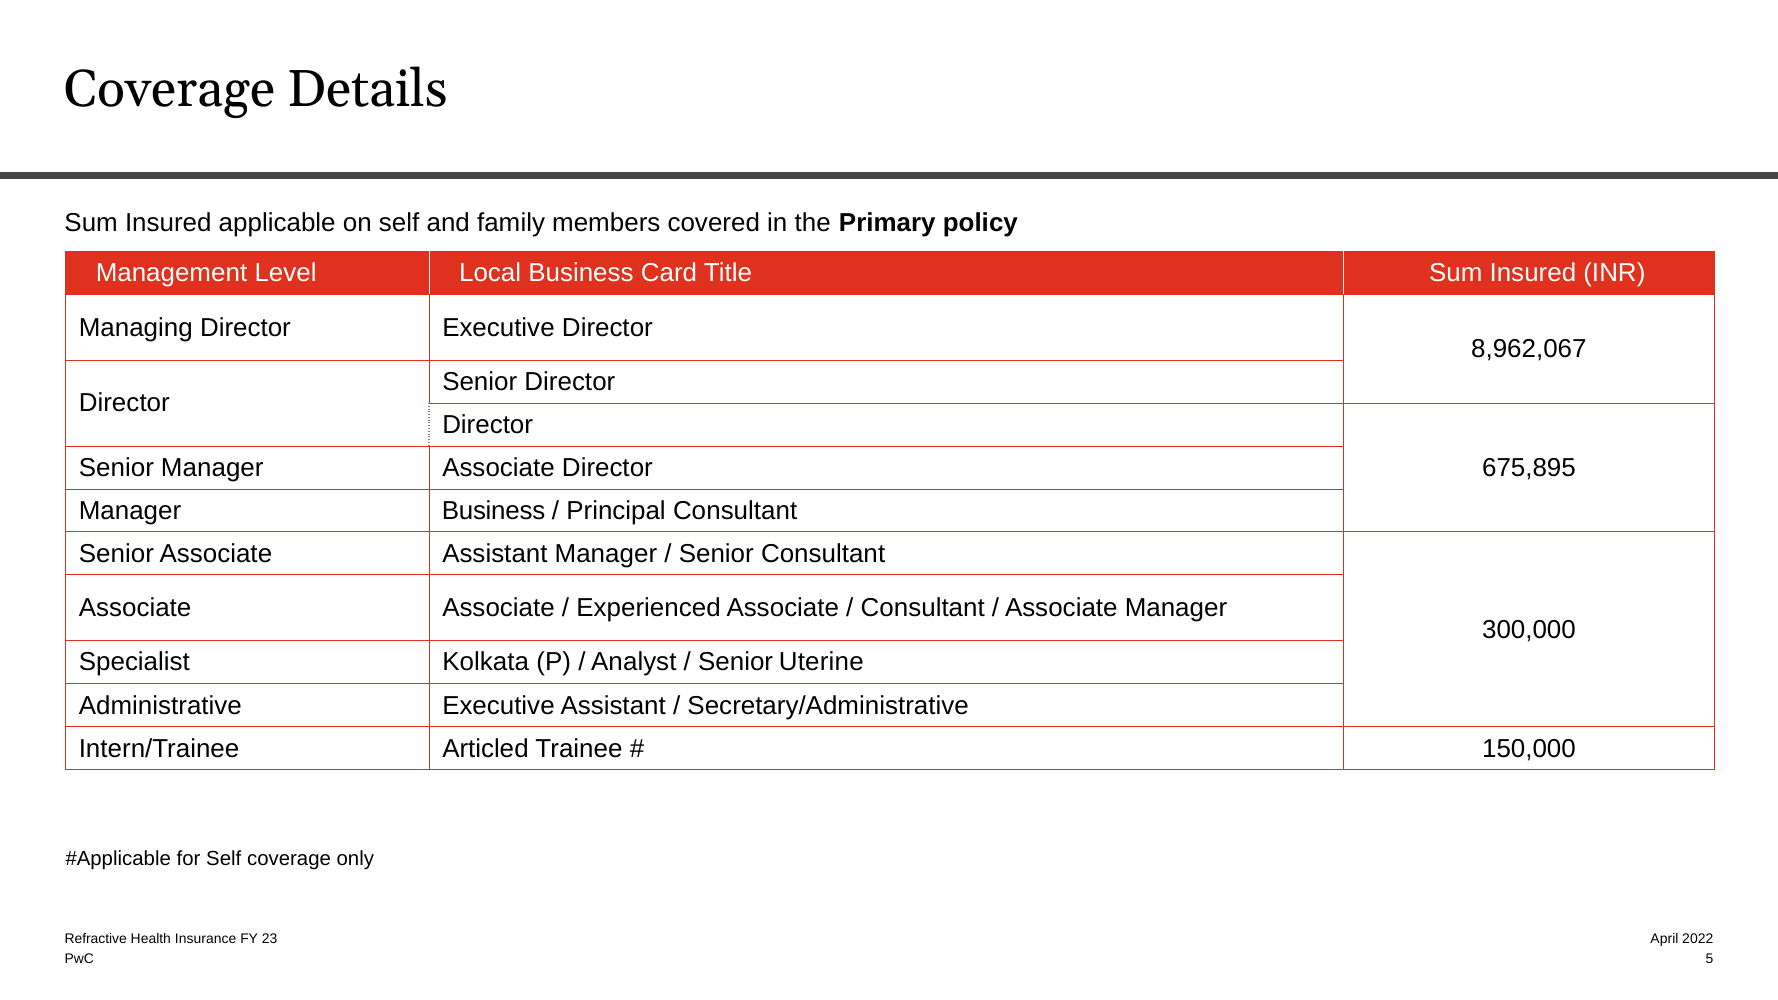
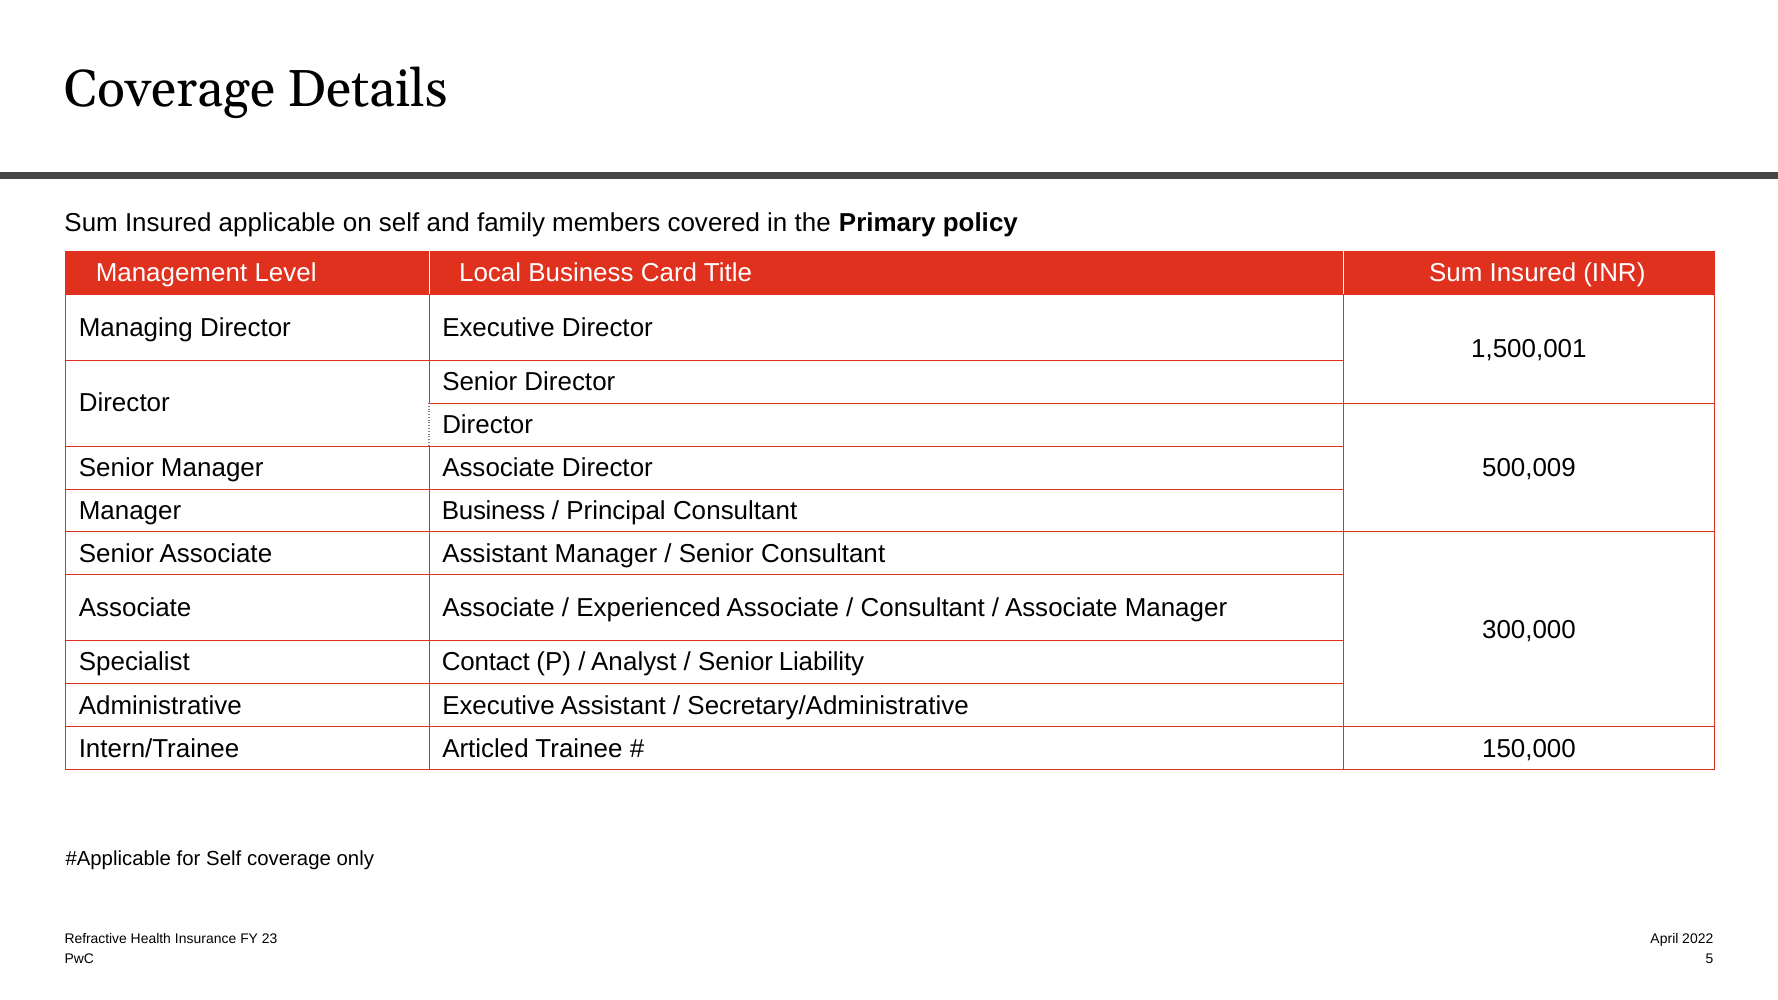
8,962,067: 8,962,067 -> 1,500,001
675,895: 675,895 -> 500,009
Kolkata: Kolkata -> Contact
Uterine: Uterine -> Liability
